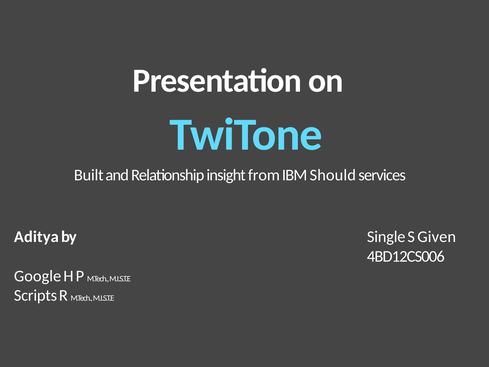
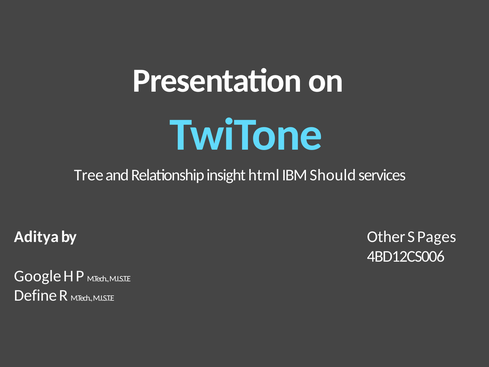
Built: Built -> Tree
from: from -> html
Single: Single -> Other
Given: Given -> Pages
Scripts: Scripts -> Define
